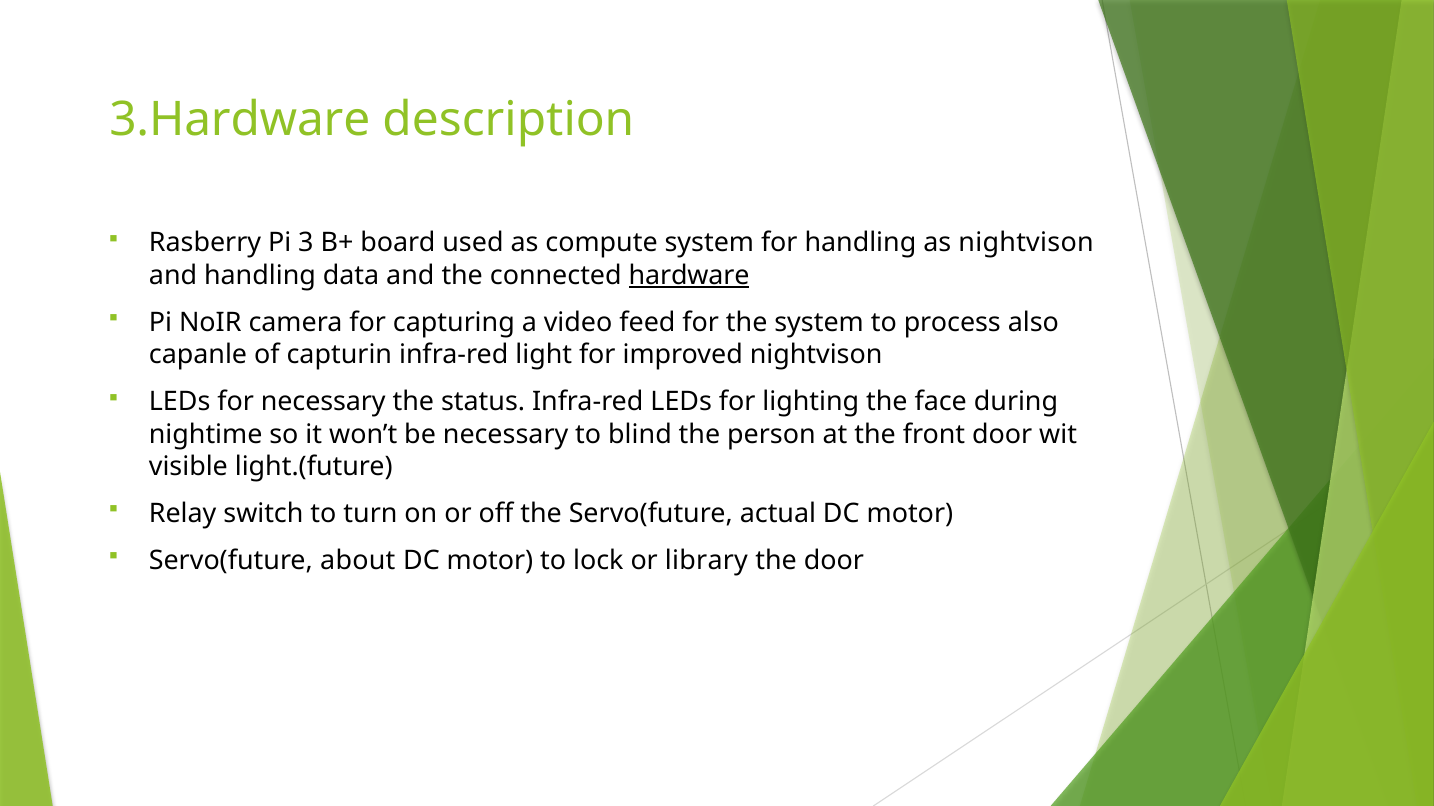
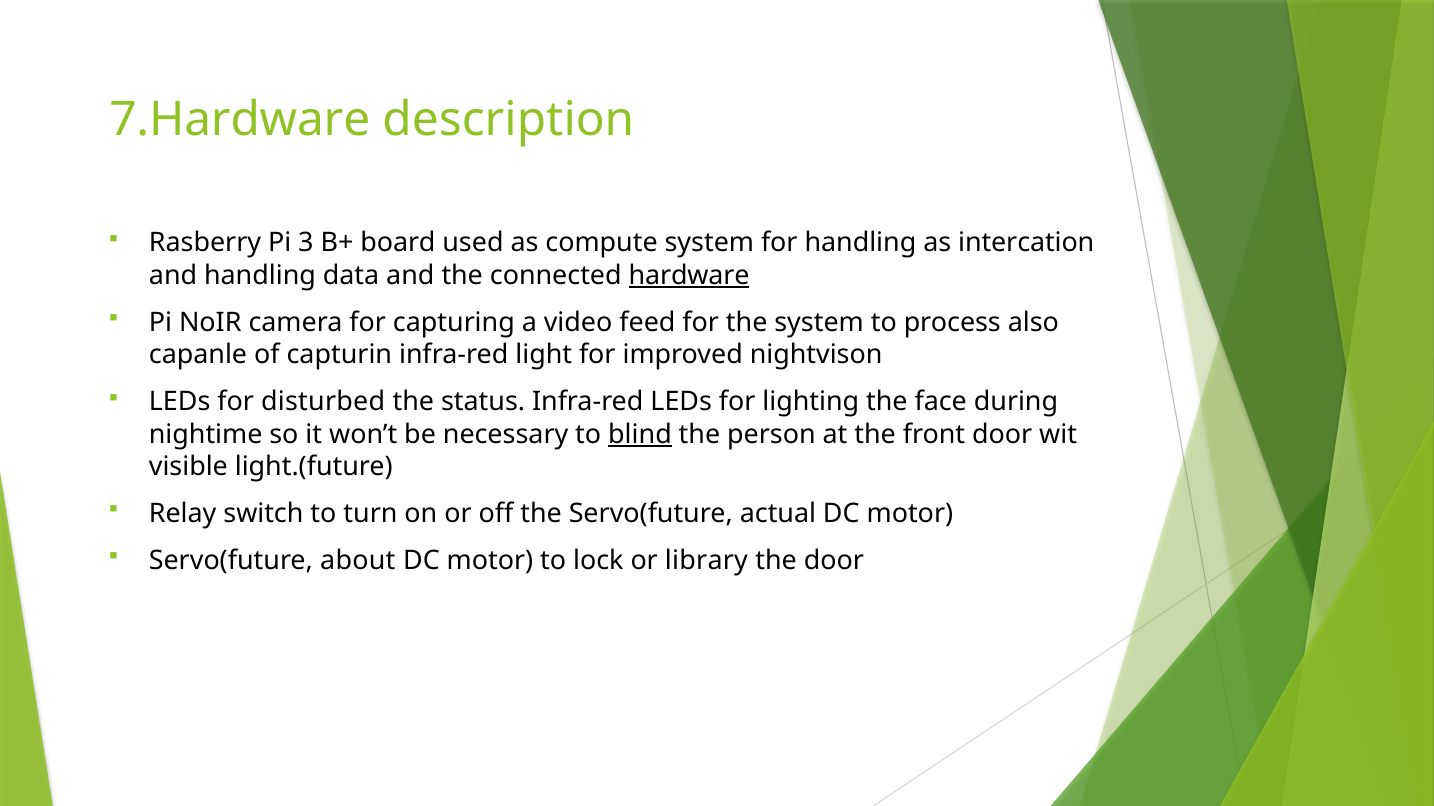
3.Hardware: 3.Hardware -> 7.Hardware
as nightvison: nightvison -> intercation
for necessary: necessary -> disturbed
blind underline: none -> present
